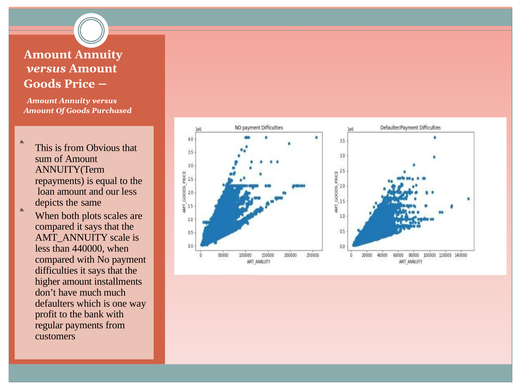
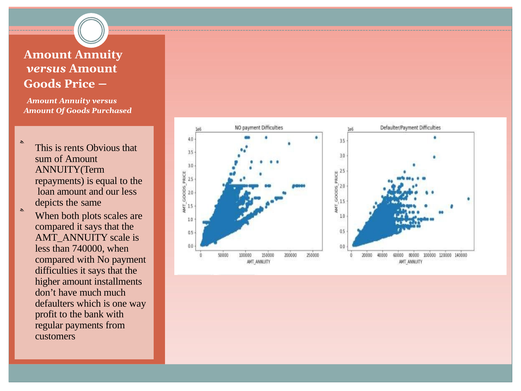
is from: from -> rents
440000: 440000 -> 740000
